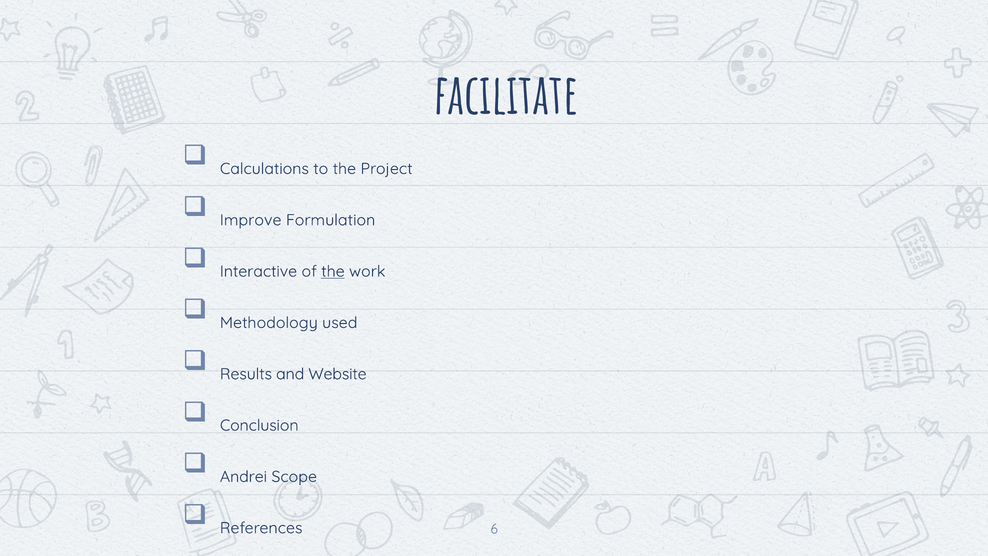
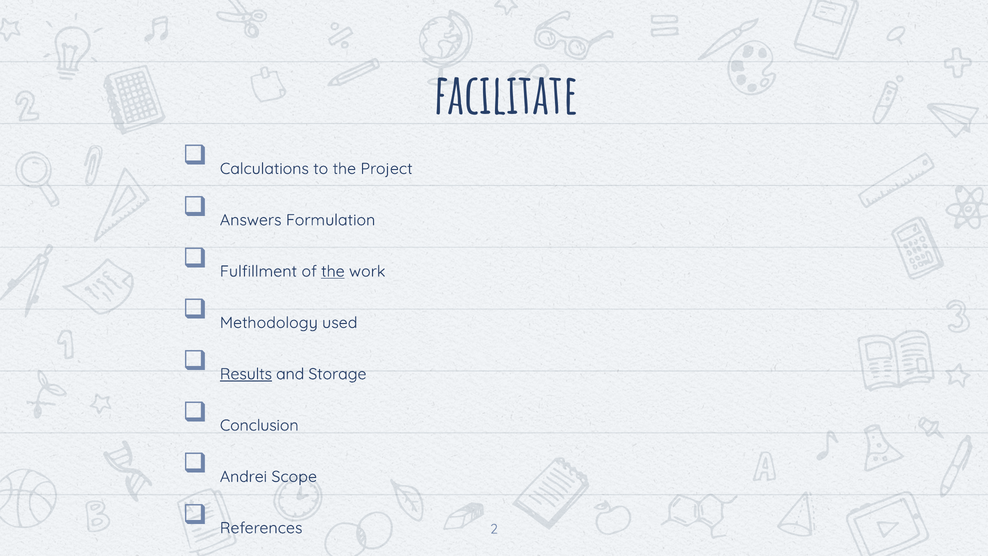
Improve: Improve -> Answers
Interactive: Interactive -> Fulfillment
Results underline: none -> present
Website: Website -> Storage
6: 6 -> 2
